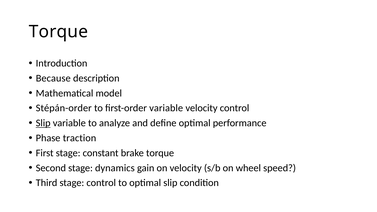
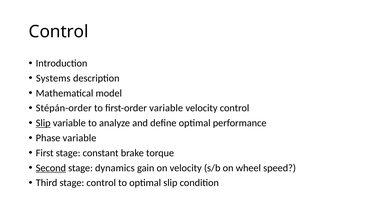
Torque at (59, 32): Torque -> Control
Because: Because -> Systems
Phase traction: traction -> variable
Second underline: none -> present
